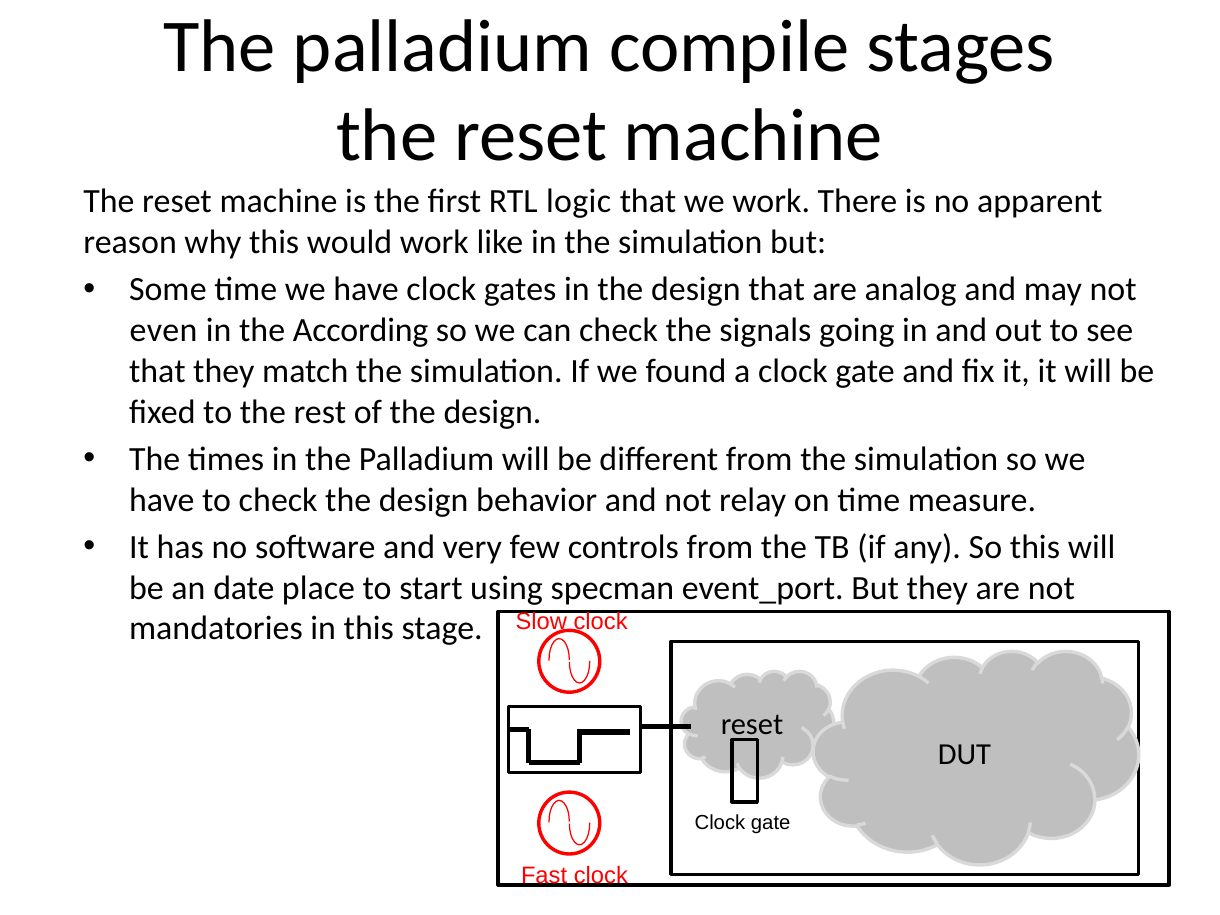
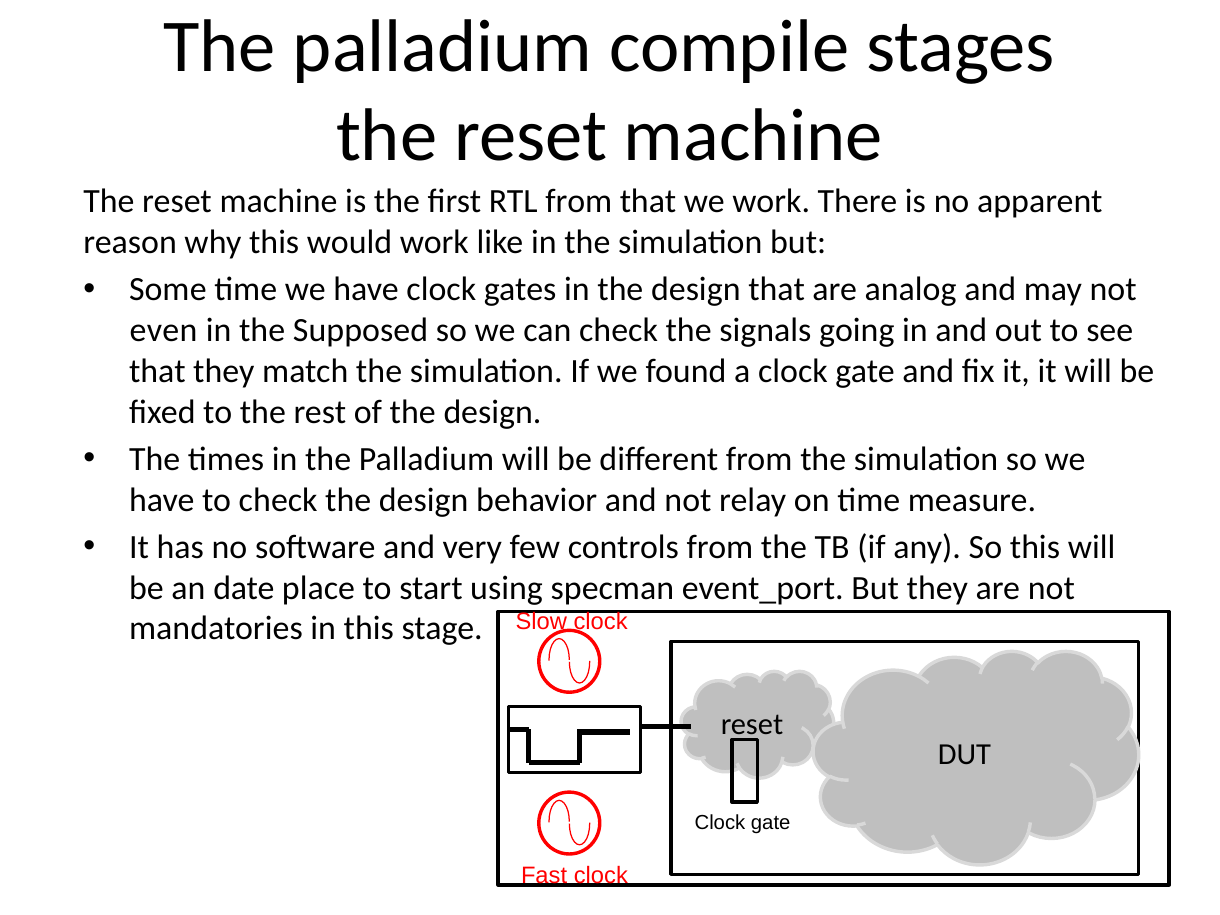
RTL logic: logic -> from
According: According -> Supposed
